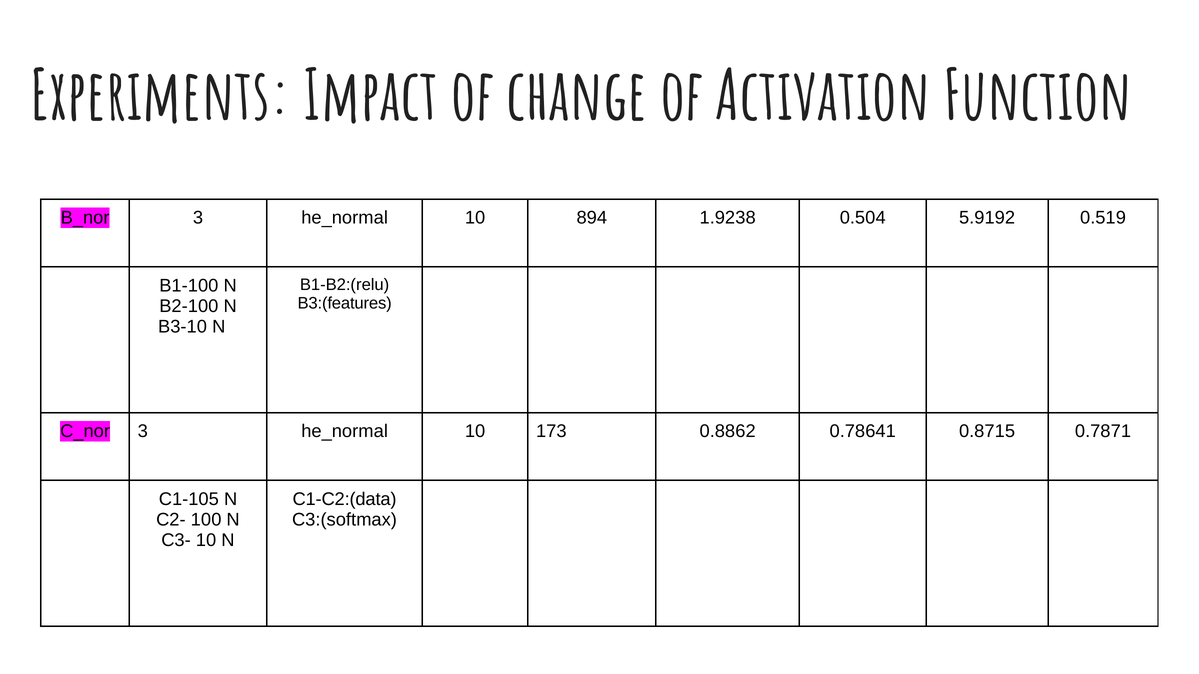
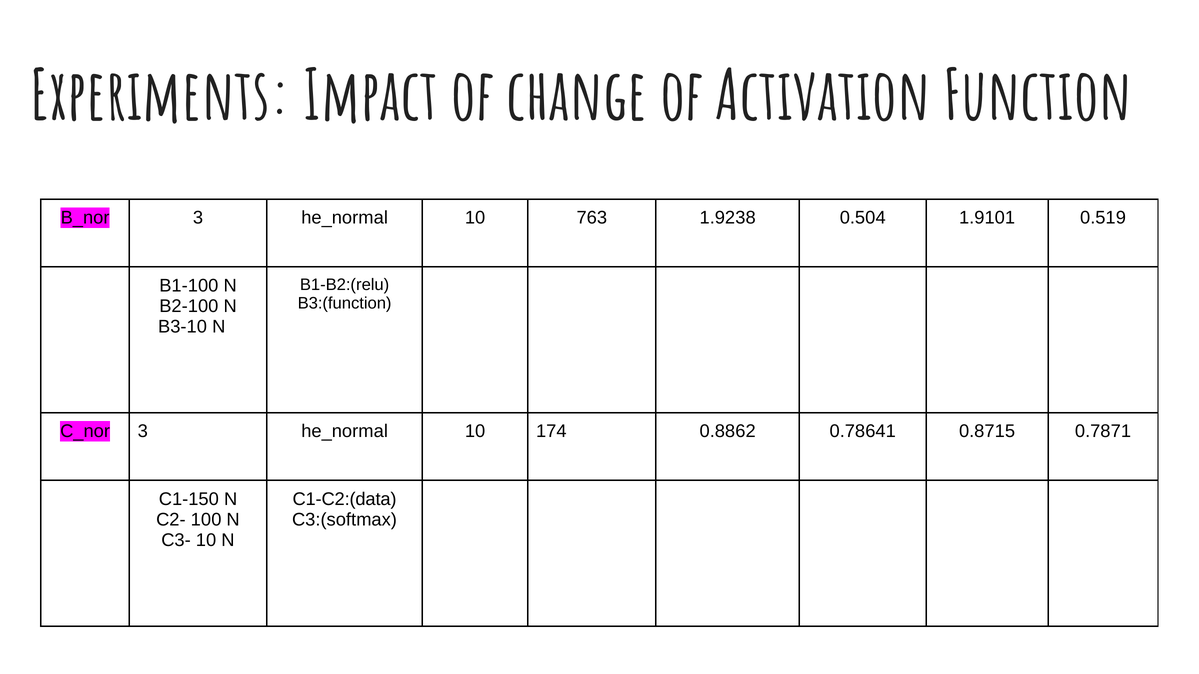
894: 894 -> 763
5.9192: 5.9192 -> 1.9101
B3:(features: B3:(features -> B3:(function
173: 173 -> 174
C1-105: C1-105 -> C1-150
